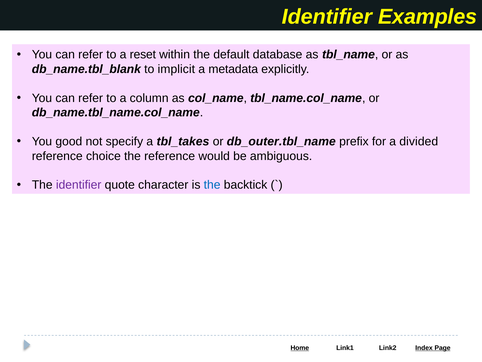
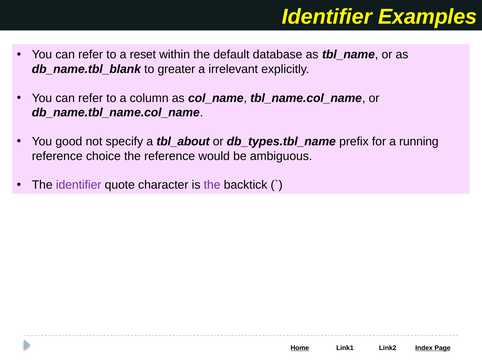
implicit: implicit -> greater
metadata: metadata -> irrelevant
tbl_takes: tbl_takes -> tbl_about
db_outer.tbl_name: db_outer.tbl_name -> db_types.tbl_name
divided: divided -> running
the at (212, 185) colour: blue -> purple
